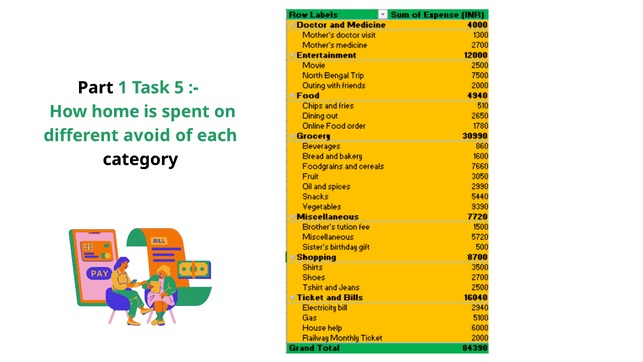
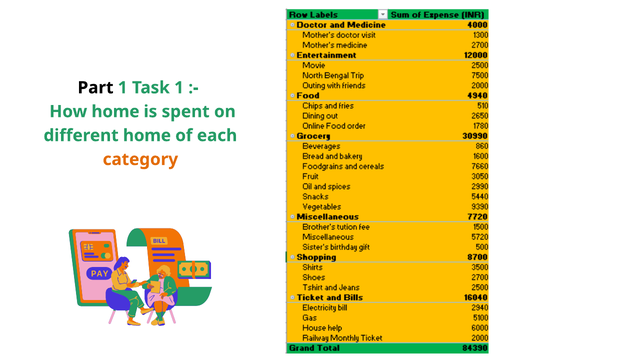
Task 5: 5 -> 1
different avoid: avoid -> home
category colour: black -> orange
